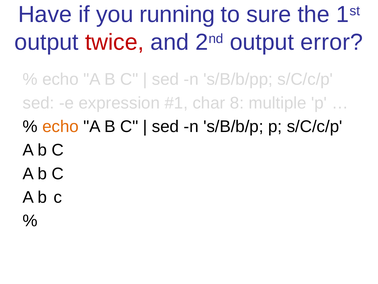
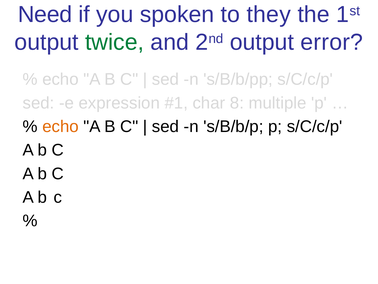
Have: Have -> Need
running: running -> spoken
sure: sure -> they
twice colour: red -> green
